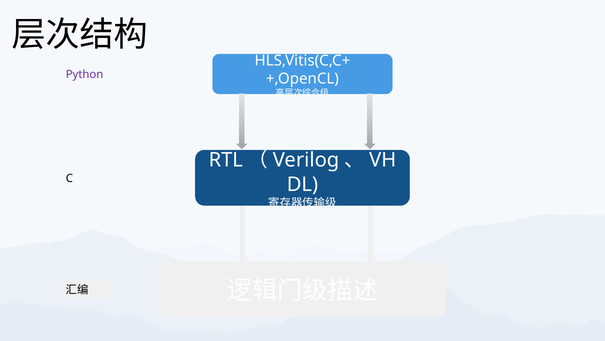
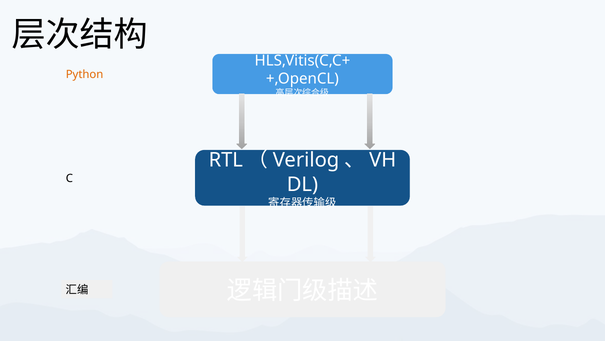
Python colour: purple -> orange
